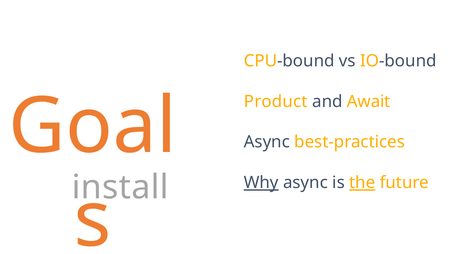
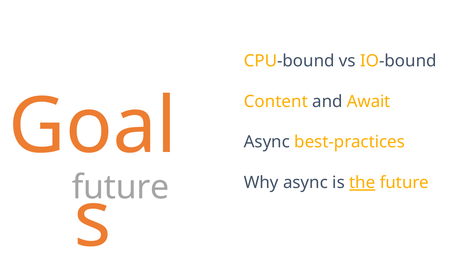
Product: Product -> Content
install at (120, 187): install -> future
Why underline: present -> none
